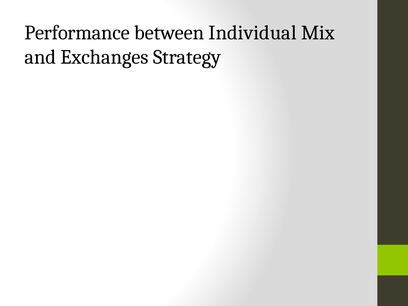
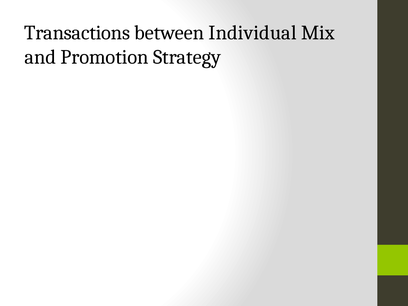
Performance: Performance -> Transactions
Exchanges: Exchanges -> Promotion
